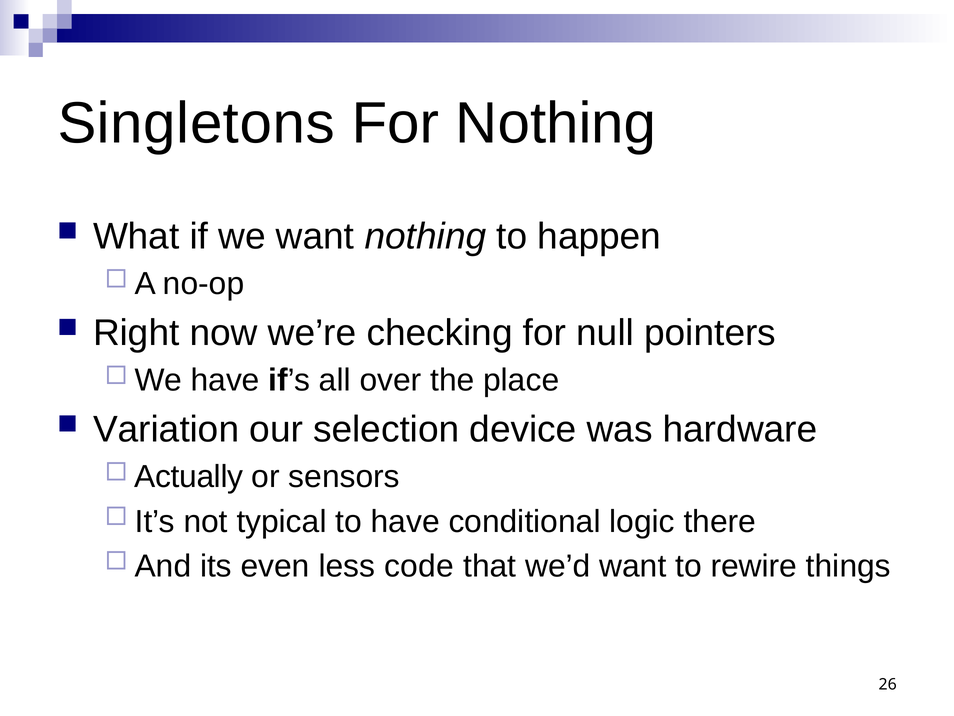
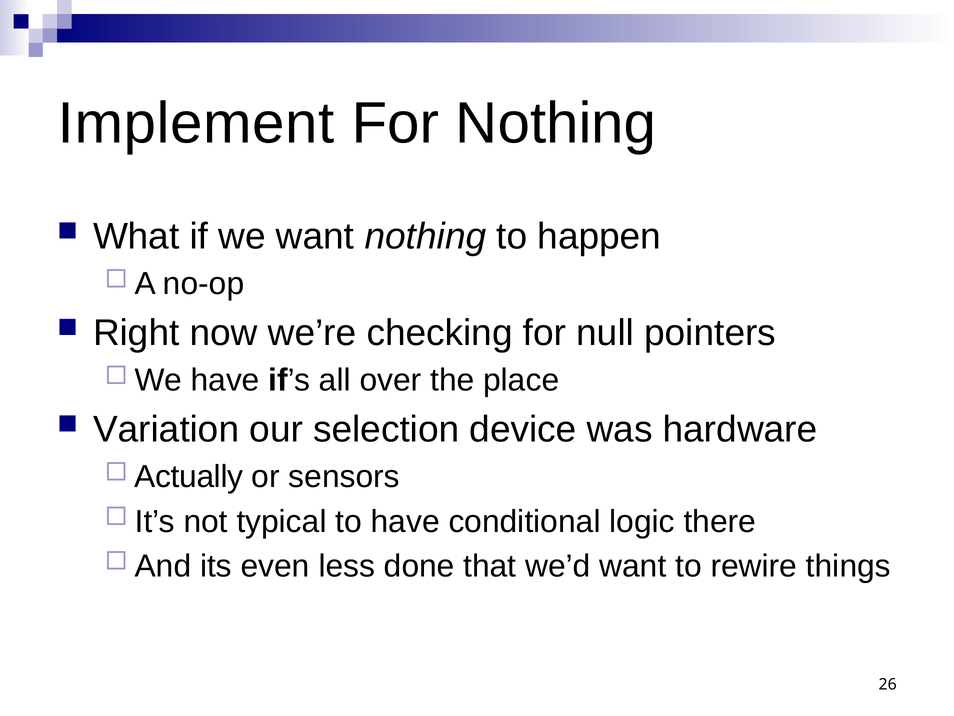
Singletons: Singletons -> Implement
code: code -> done
